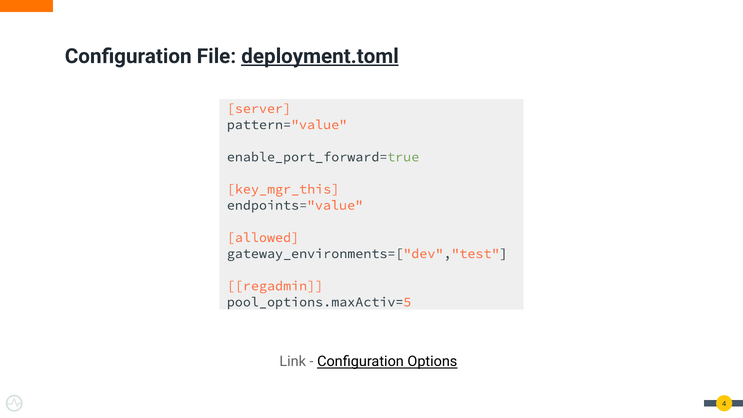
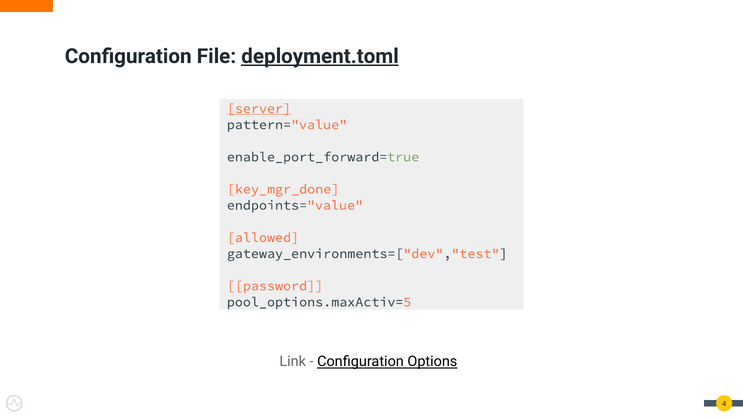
server underline: none -> present
key_mgr_this: key_mgr_this -> key_mgr_done
regadmin: regadmin -> password
